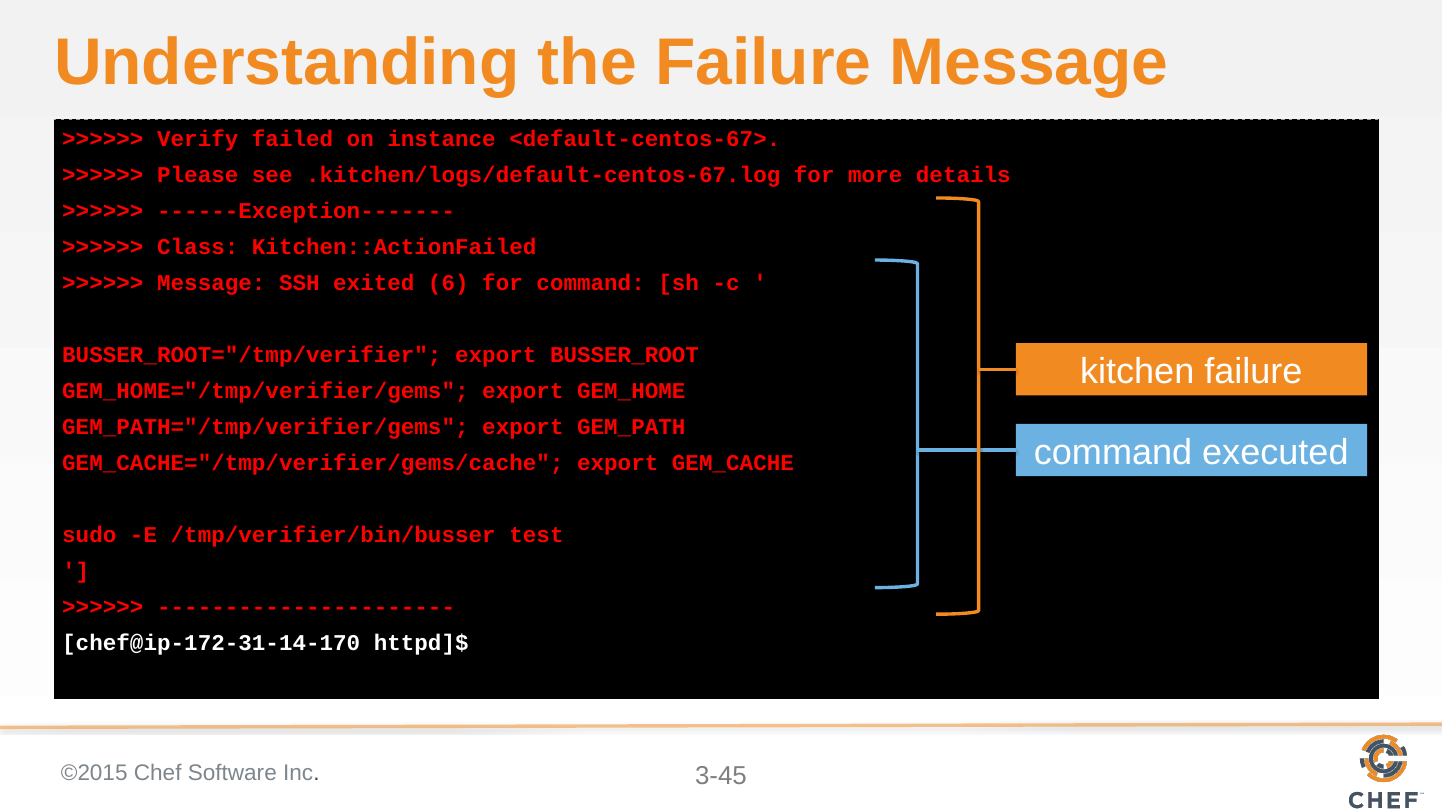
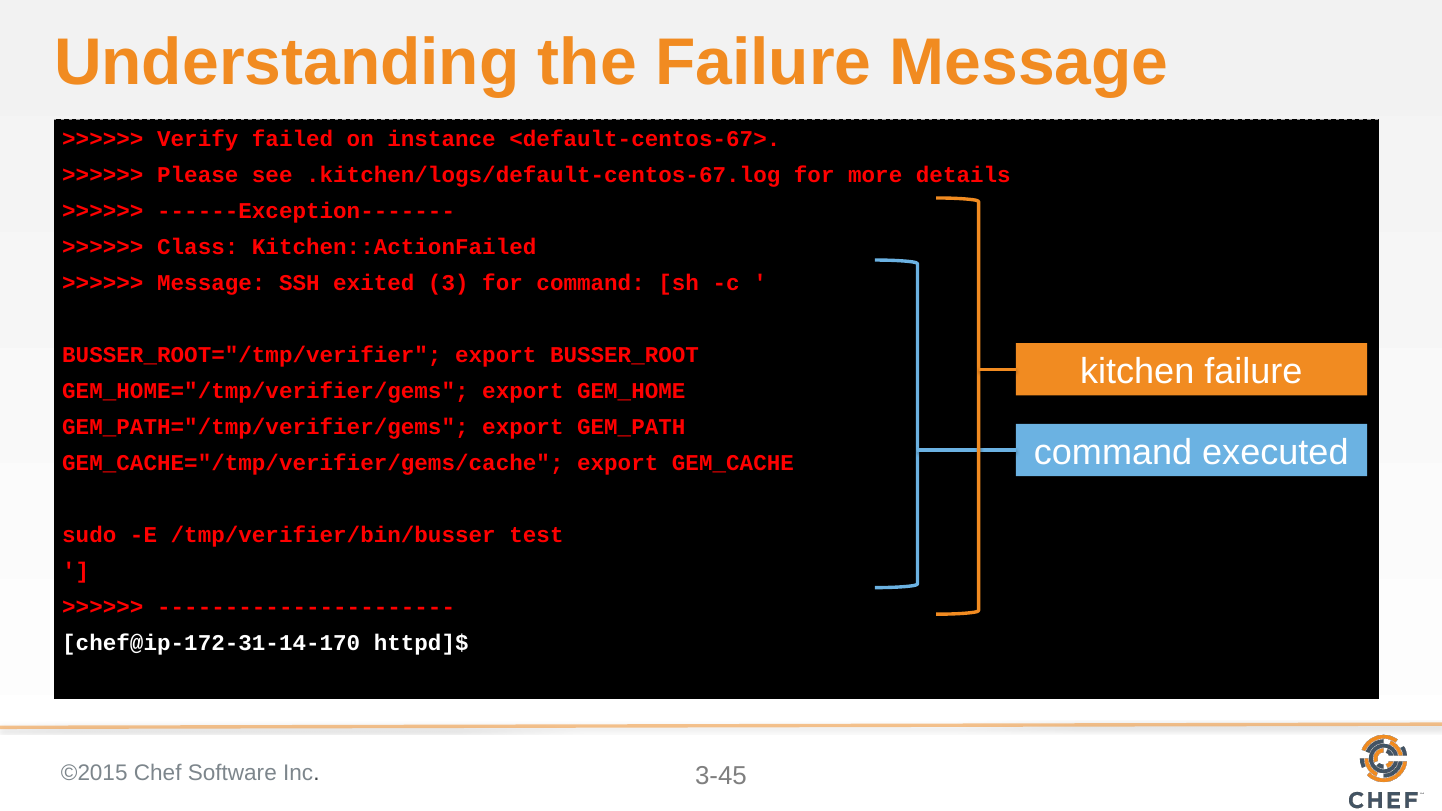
6: 6 -> 3
